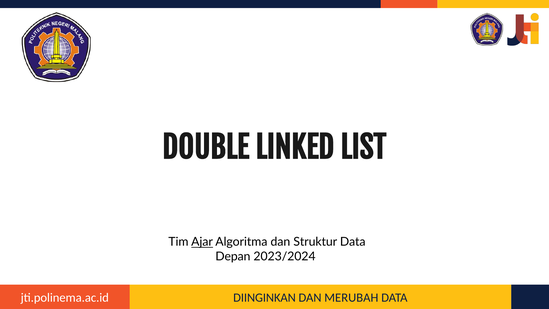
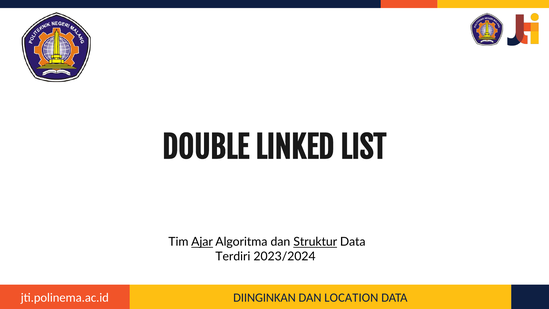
Struktur underline: none -> present
Depan: Depan -> Terdiri
MERUBAH: MERUBAH -> LOCATION
